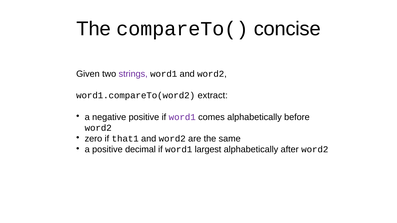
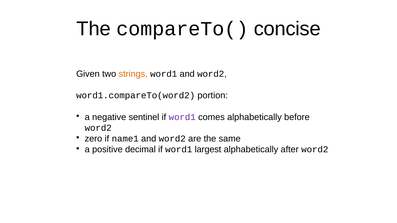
strings colour: purple -> orange
extract: extract -> portion
negative positive: positive -> sentinel
that1: that1 -> name1
